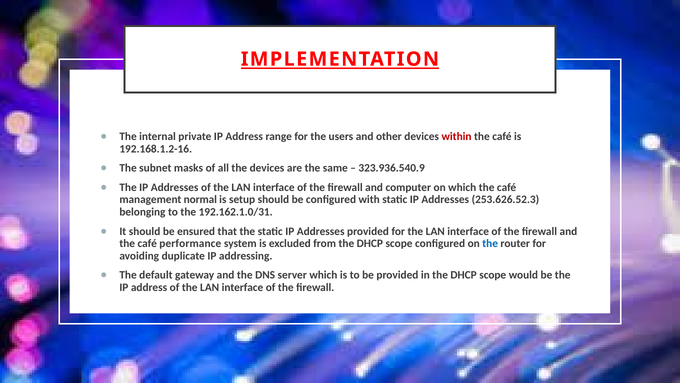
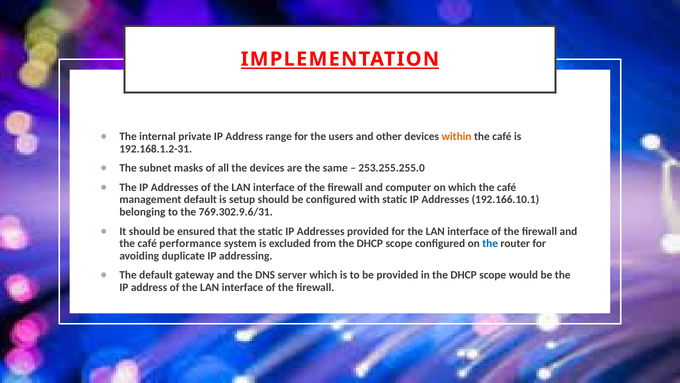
within colour: red -> orange
192.168.1.2-16: 192.168.1.2-16 -> 192.168.1.2-31
323.936.540.9: 323.936.540.9 -> 253.255.255.0
management normal: normal -> default
253.626.52.3: 253.626.52.3 -> 192.166.10.1
192.162.1.0/31: 192.162.1.0/31 -> 769.302.9.6/31
